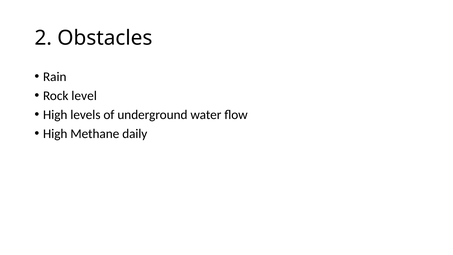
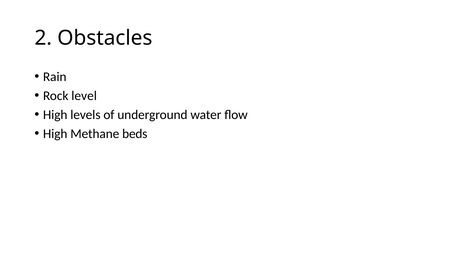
daily: daily -> beds
